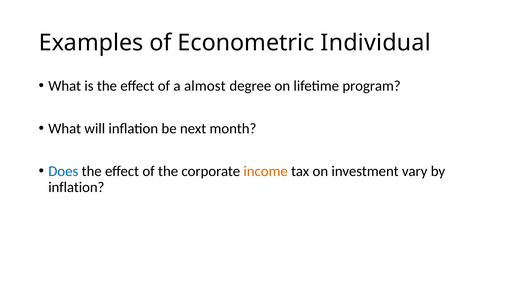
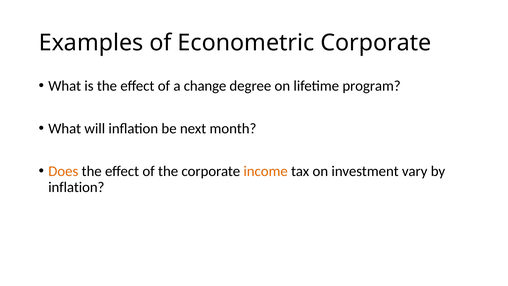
Econometric Individual: Individual -> Corporate
almost: almost -> change
Does colour: blue -> orange
